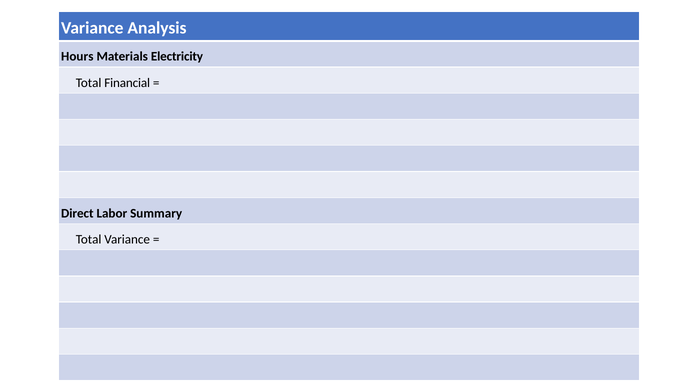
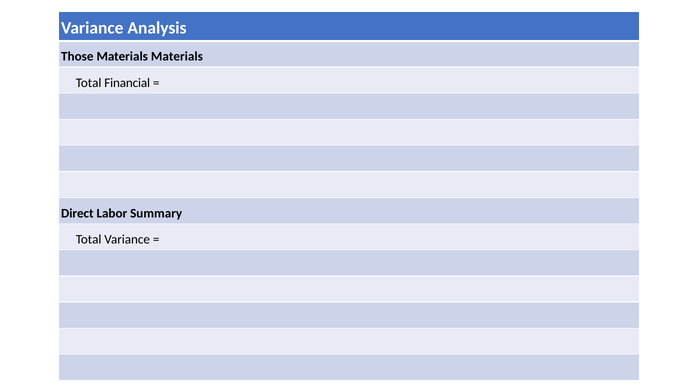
Hours: Hours -> Those
Materials Electricity: Electricity -> Materials
